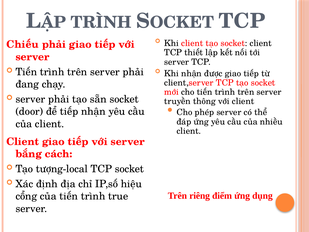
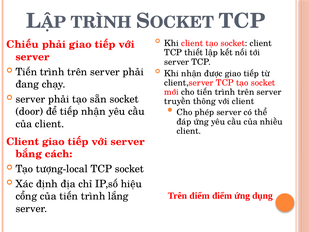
Trên riêng: riêng -> điểm
true: true -> lắng
